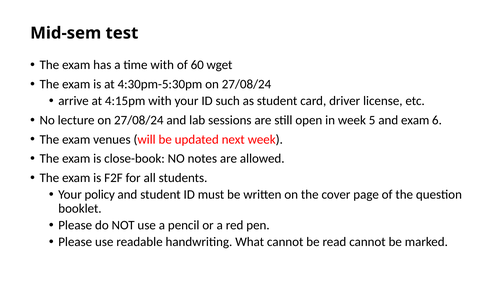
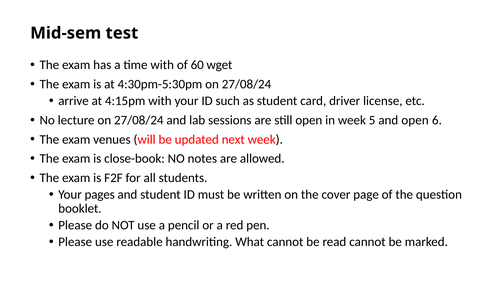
and exam: exam -> open
policy: policy -> pages
